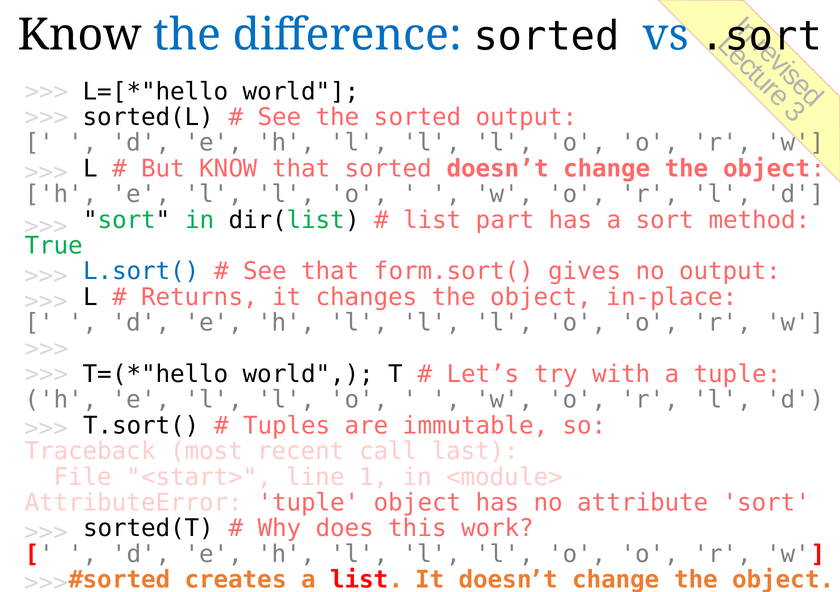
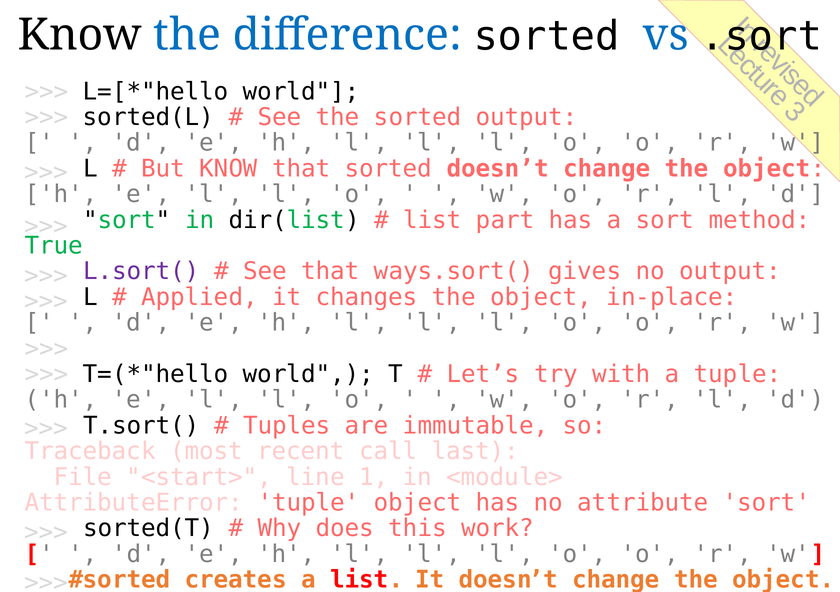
L.sort( colour: blue -> purple
form.sort(: form.sort( -> ways.sort(
Returns: Returns -> Applied
